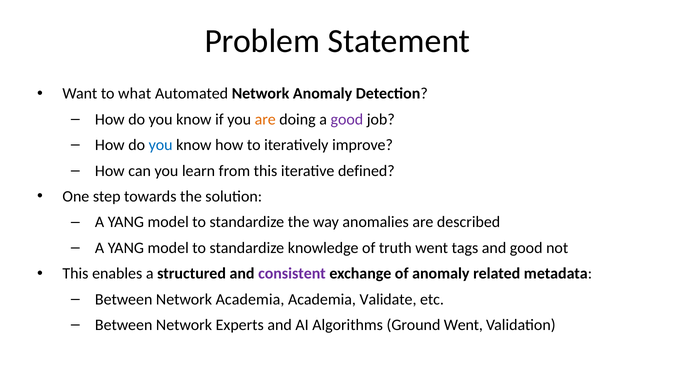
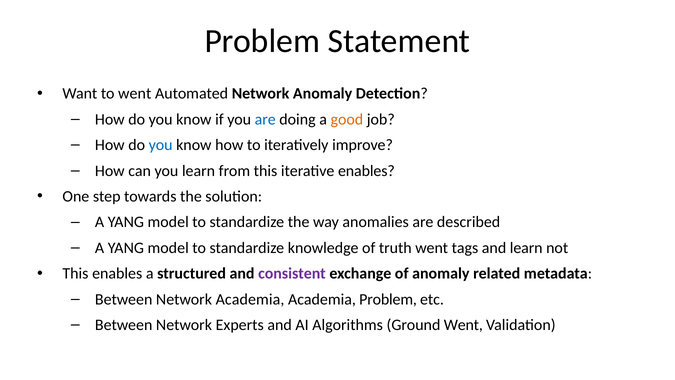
to what: what -> went
are at (265, 119) colour: orange -> blue
good at (347, 119) colour: purple -> orange
iterative defined: defined -> enables
and good: good -> learn
Academia Validate: Validate -> Problem
